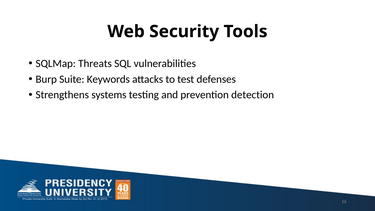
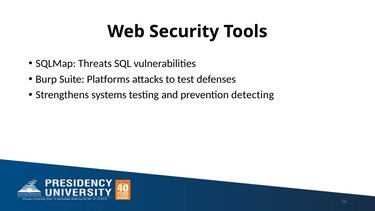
Keywords: Keywords -> Platforms
detection: detection -> detecting
